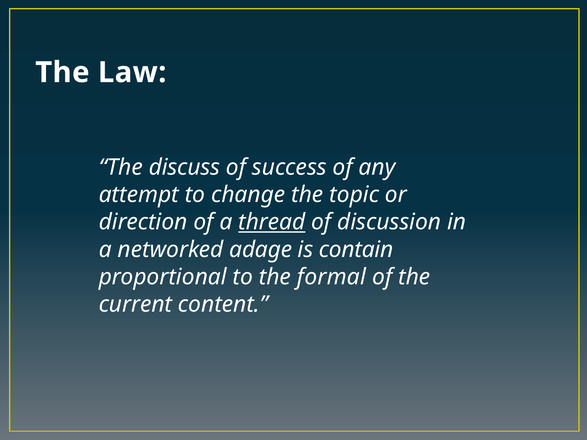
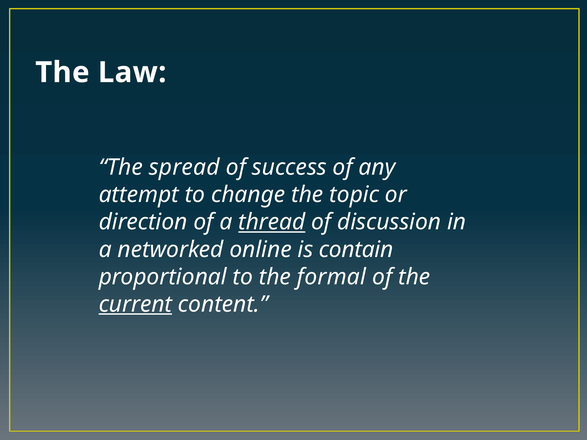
discuss: discuss -> spread
adage: adage -> online
current underline: none -> present
